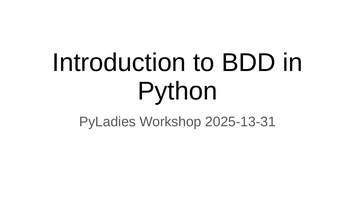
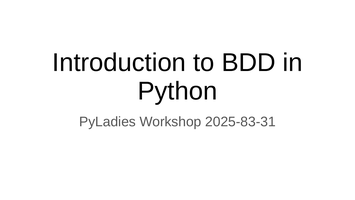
2025-13-31: 2025-13-31 -> 2025-83-31
